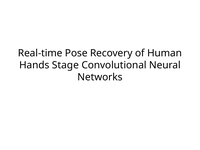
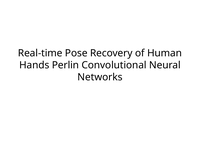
Stage: Stage -> Perlin
